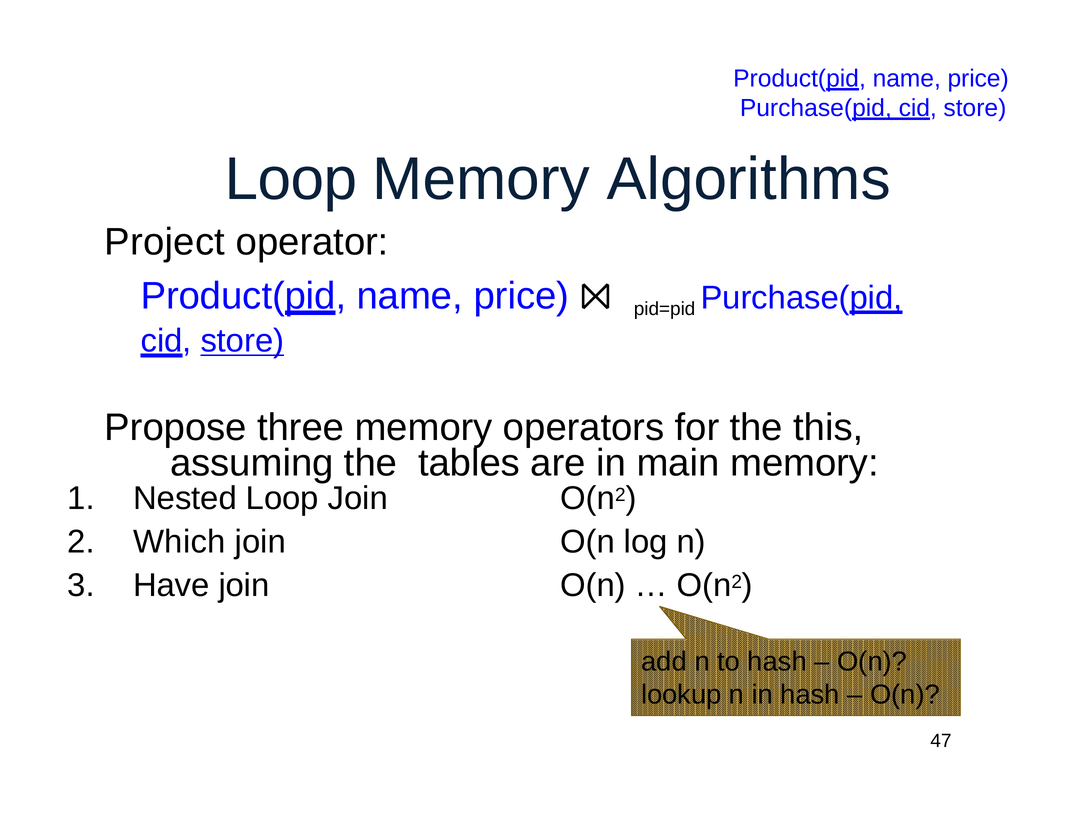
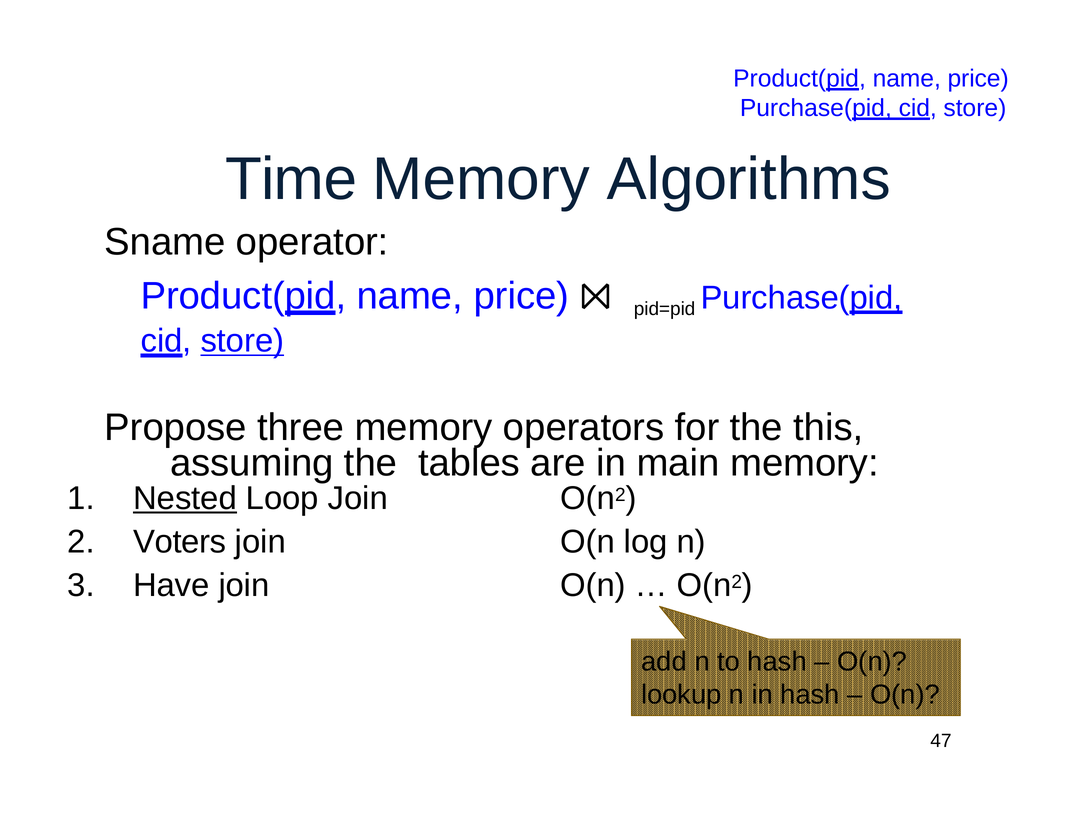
Loop at (291, 179): Loop -> Time
Project: Project -> Sname
Nested underline: none -> present
Which: Which -> Voters
